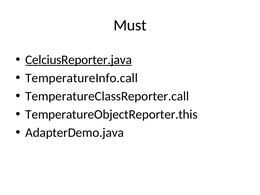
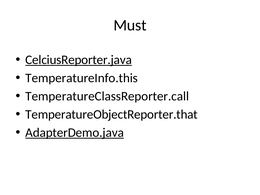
TemperatureInfo.call: TemperatureInfo.call -> TemperatureInfo.this
TemperatureObjectReporter.this: TemperatureObjectReporter.this -> TemperatureObjectReporter.that
AdapterDemo.java underline: none -> present
